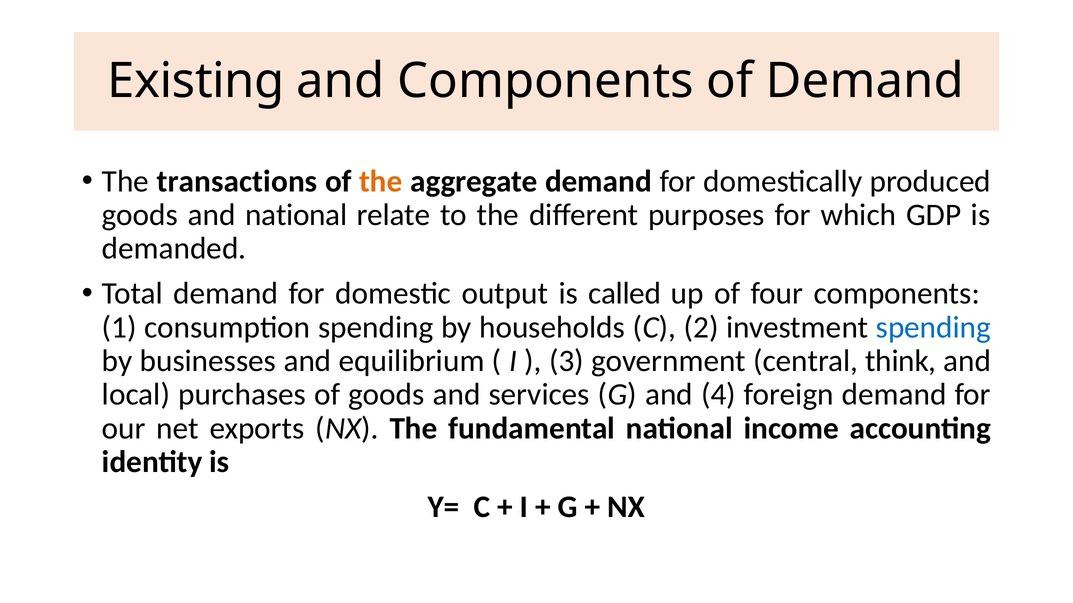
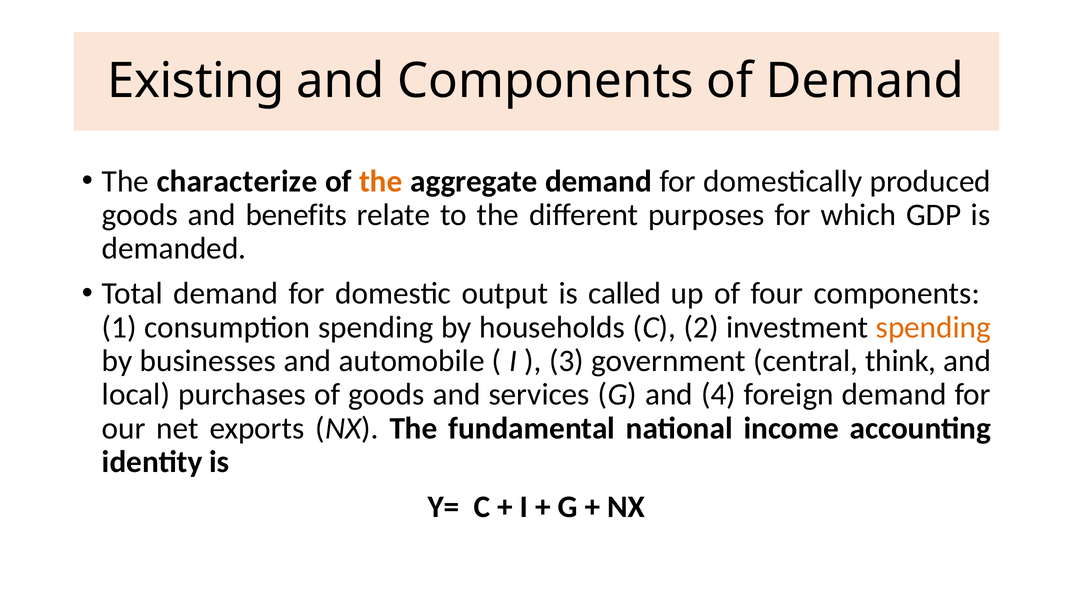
transactions: transactions -> characterize
and national: national -> benefits
spending at (933, 328) colour: blue -> orange
equilibrium: equilibrium -> automobile
